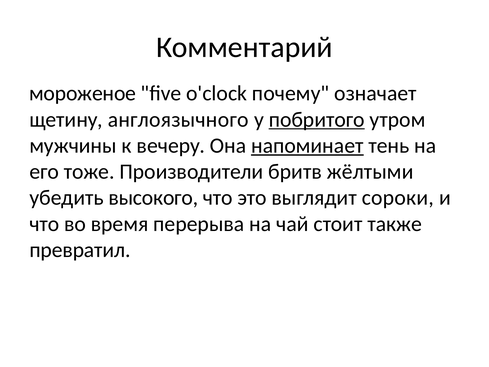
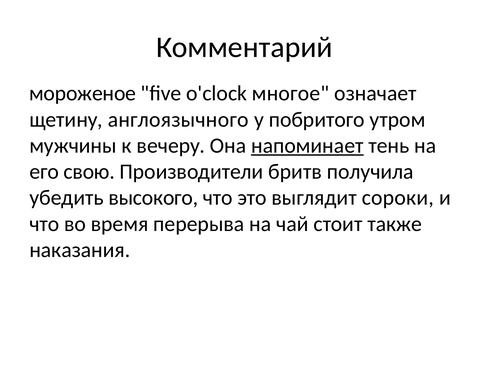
почему: почему -> многое
побритого underline: present -> none
тоже: тоже -> свою
жёлтыми: жёлтыми -> получила
превратил: превратил -> наказания
